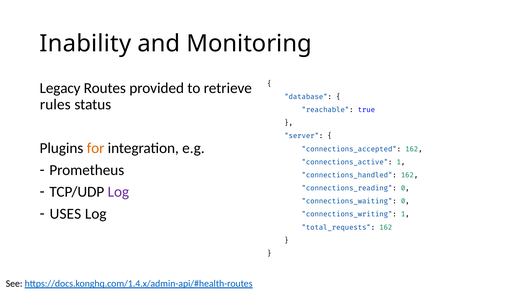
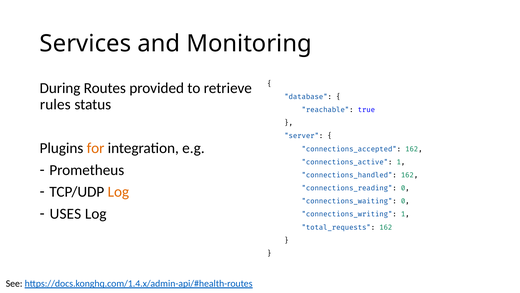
Inability: Inability -> Services
Legacy: Legacy -> During
Log at (118, 192) colour: purple -> orange
